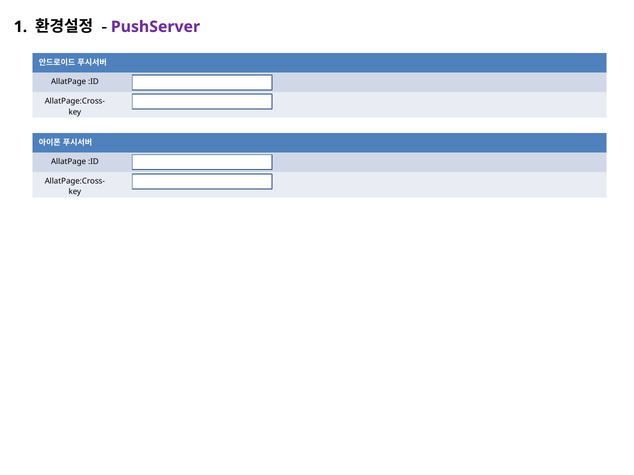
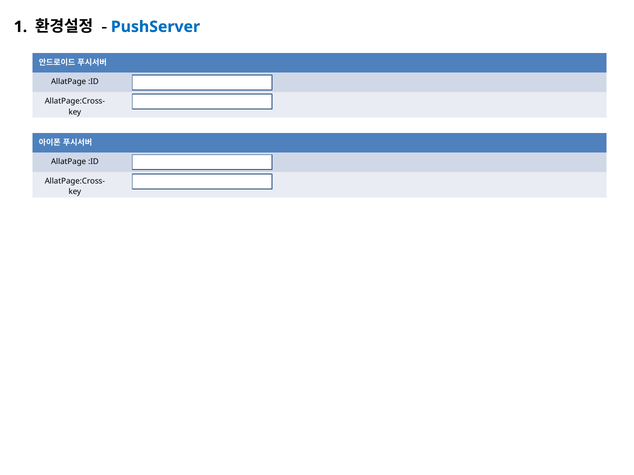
PushServer colour: purple -> blue
